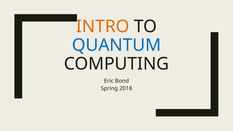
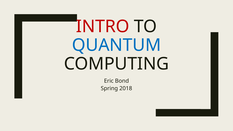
INTRO colour: orange -> red
